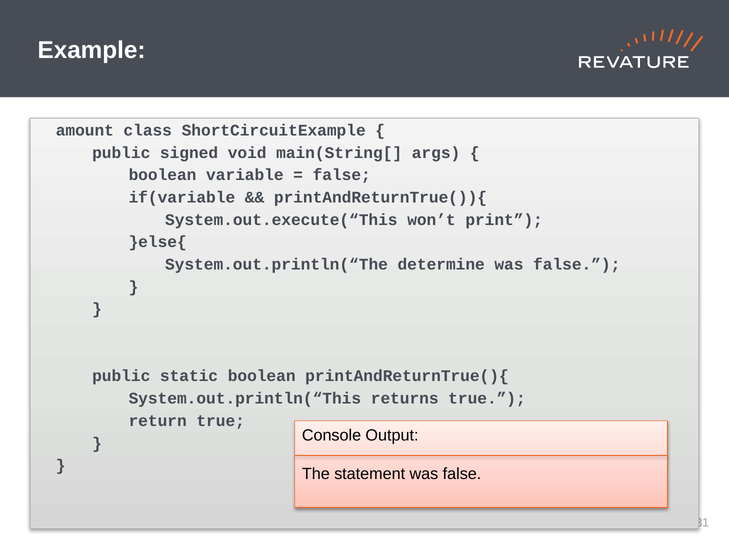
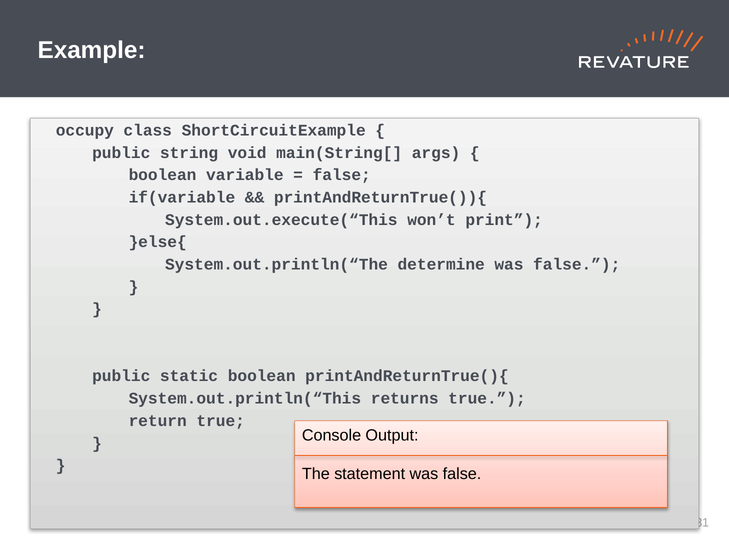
amount: amount -> occupy
signed: signed -> string
